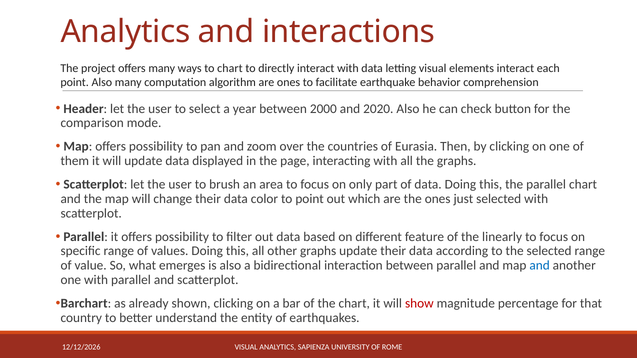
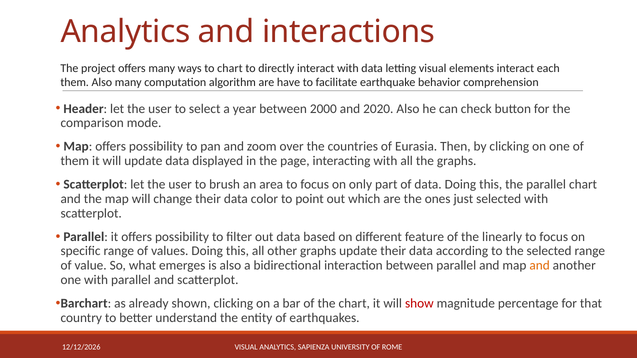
point at (75, 83): point -> them
are ones: ones -> have
and at (540, 266) colour: blue -> orange
